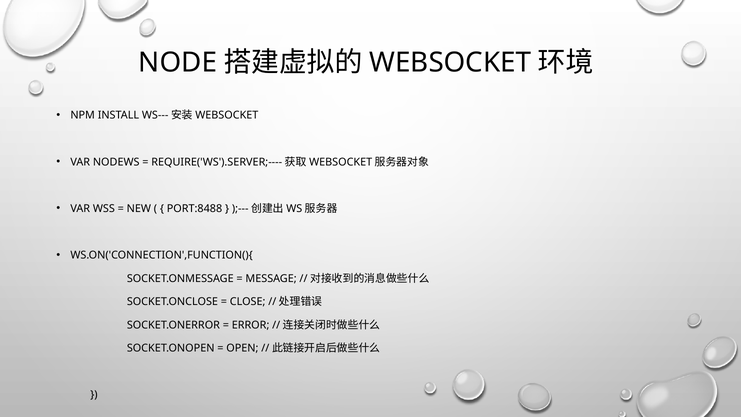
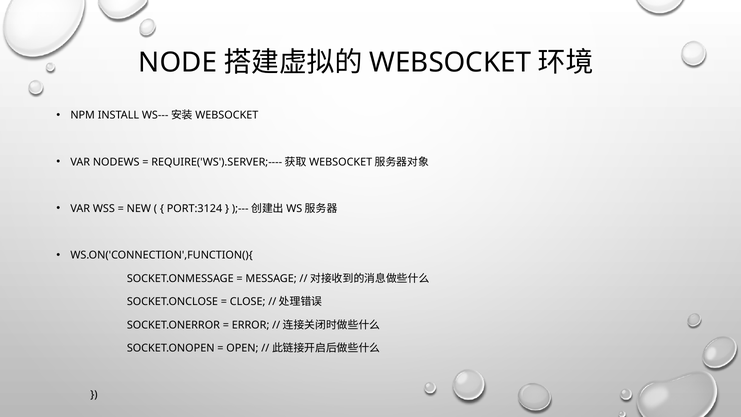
PORT:8488: PORT:8488 -> PORT:3124
